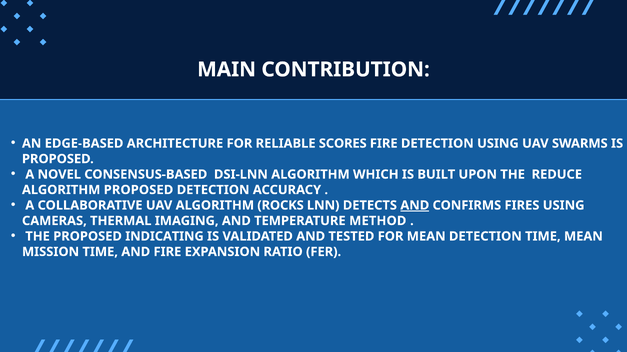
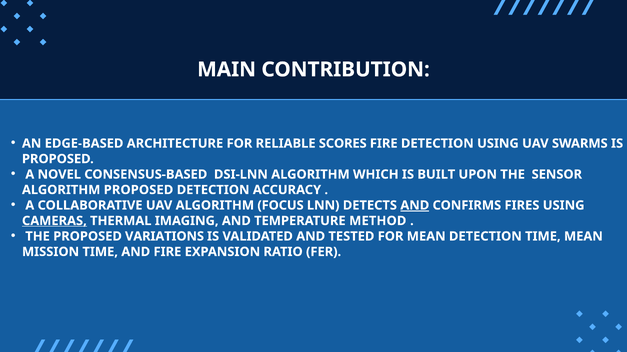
REDUCE: REDUCE -> SENSOR
ROCKS: ROCKS -> FOCUS
CAMERAS underline: none -> present
INDICATING: INDICATING -> VARIATIONS
